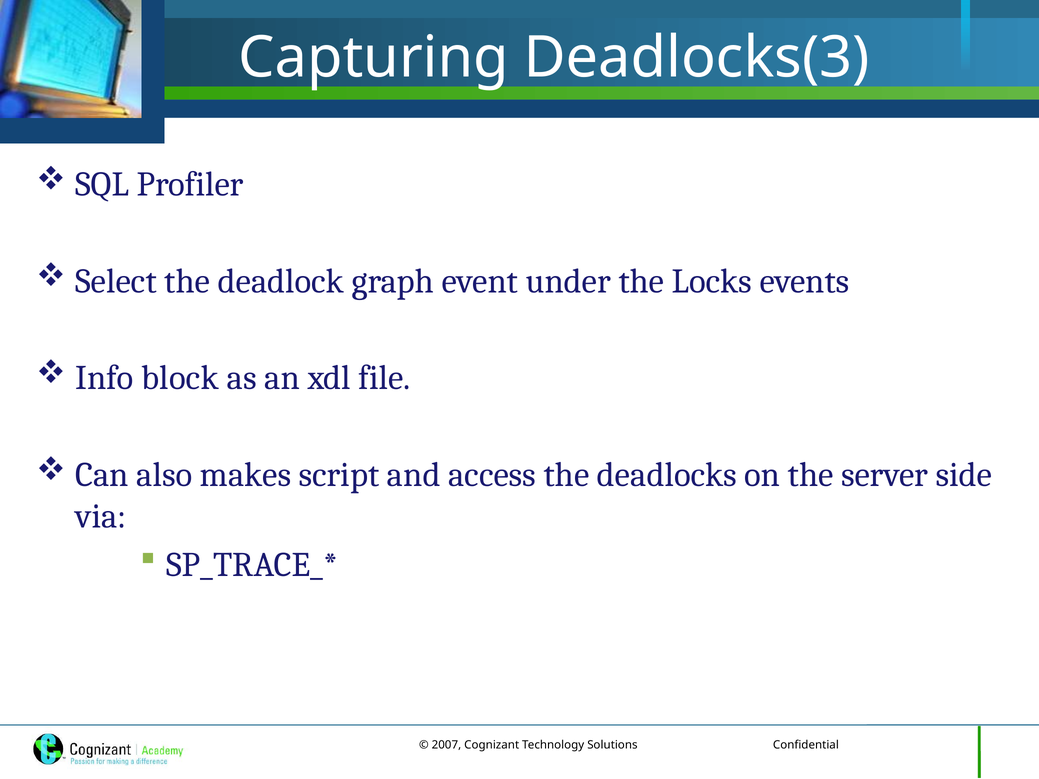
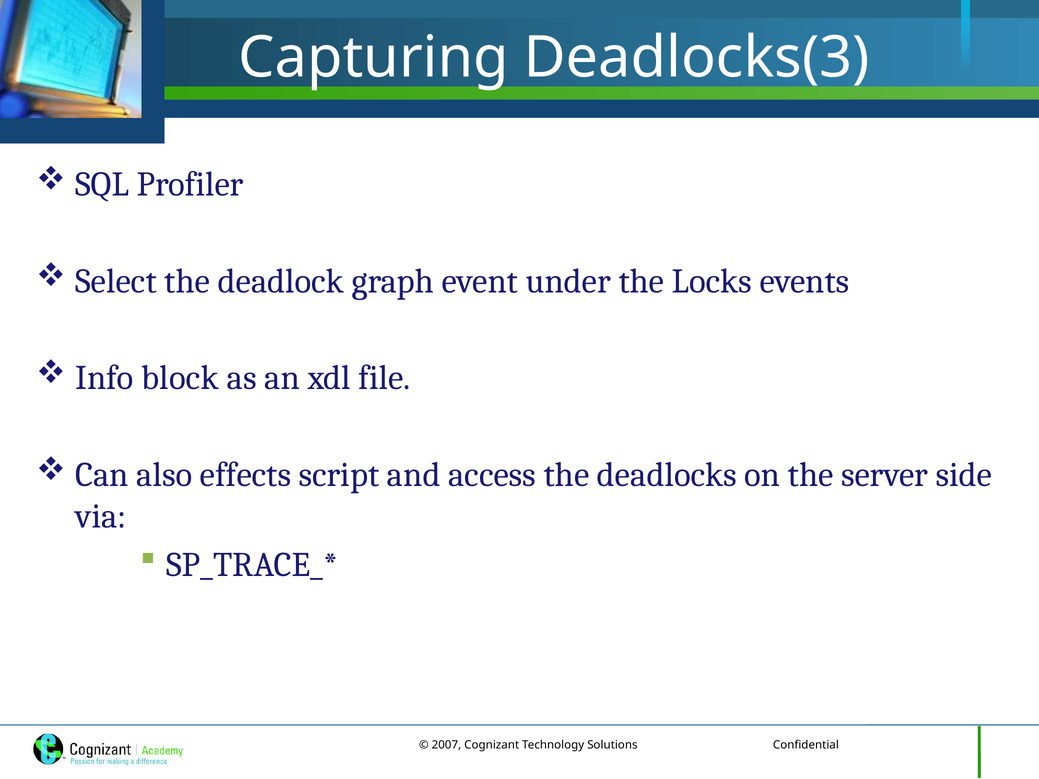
makes: makes -> effects
